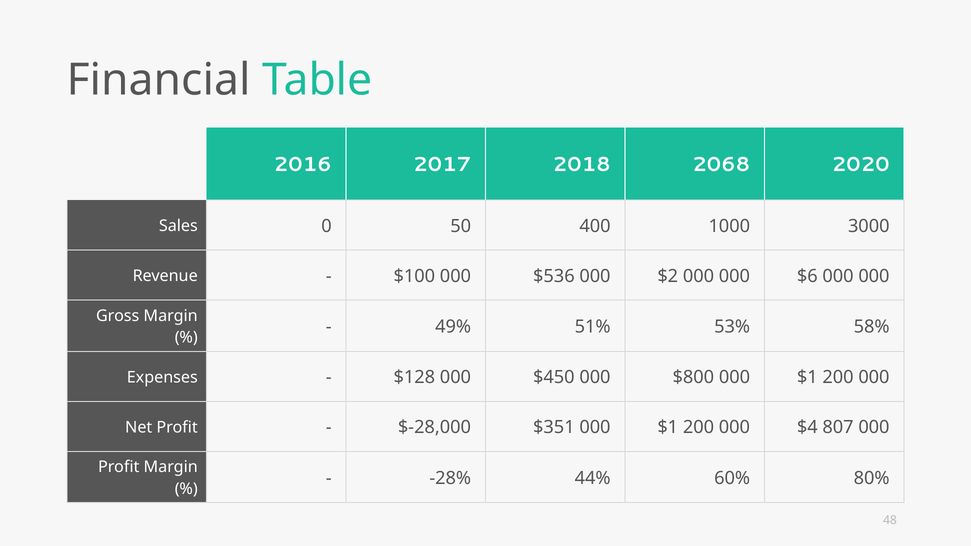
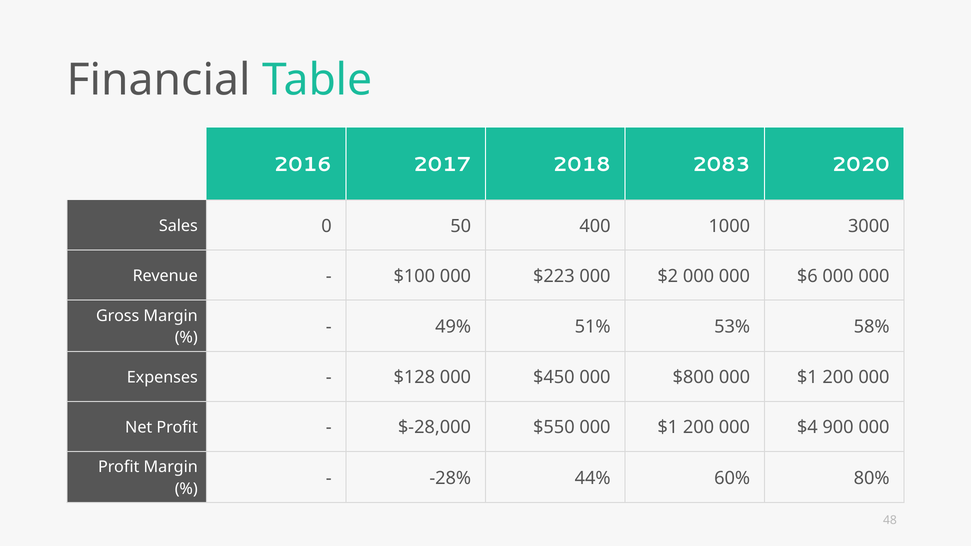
2068: 2068 -> 2083
$536: $536 -> $223
$351: $351 -> $550
807: 807 -> 900
